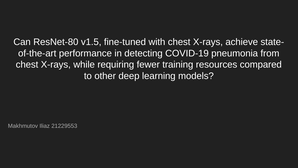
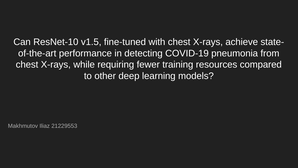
ResNet-80: ResNet-80 -> ResNet-10
